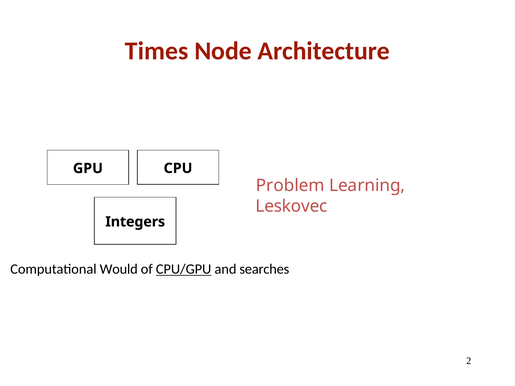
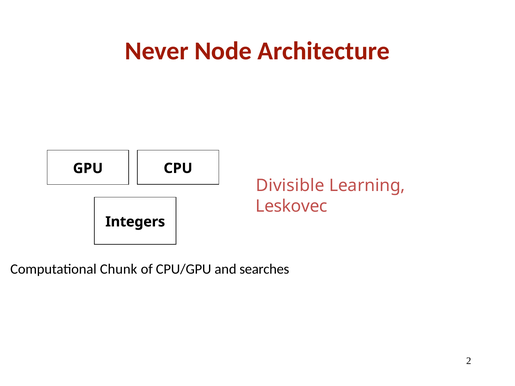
Times: Times -> Never
Problem: Problem -> Divisible
Would: Would -> Chunk
CPU/GPU underline: present -> none
